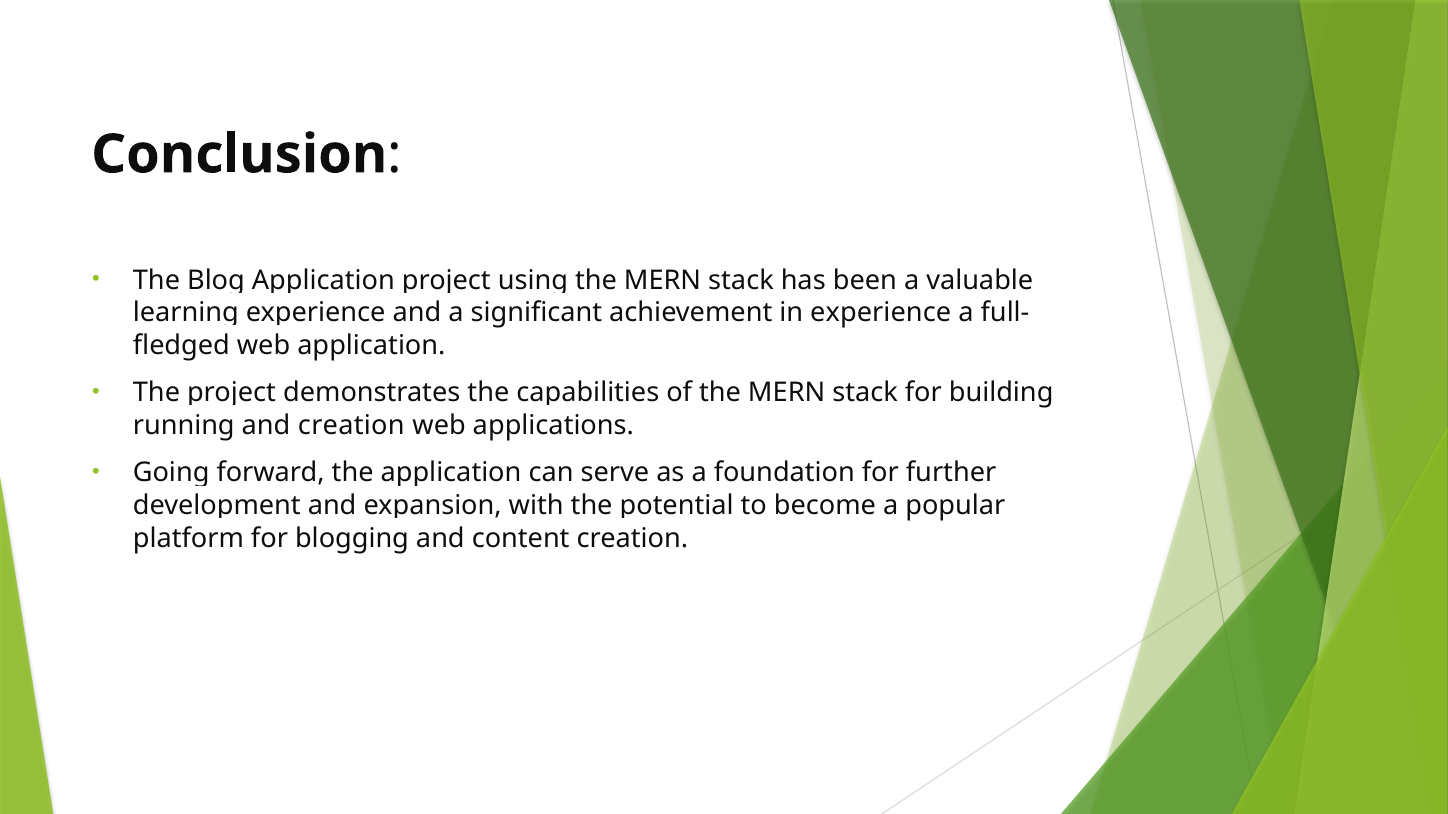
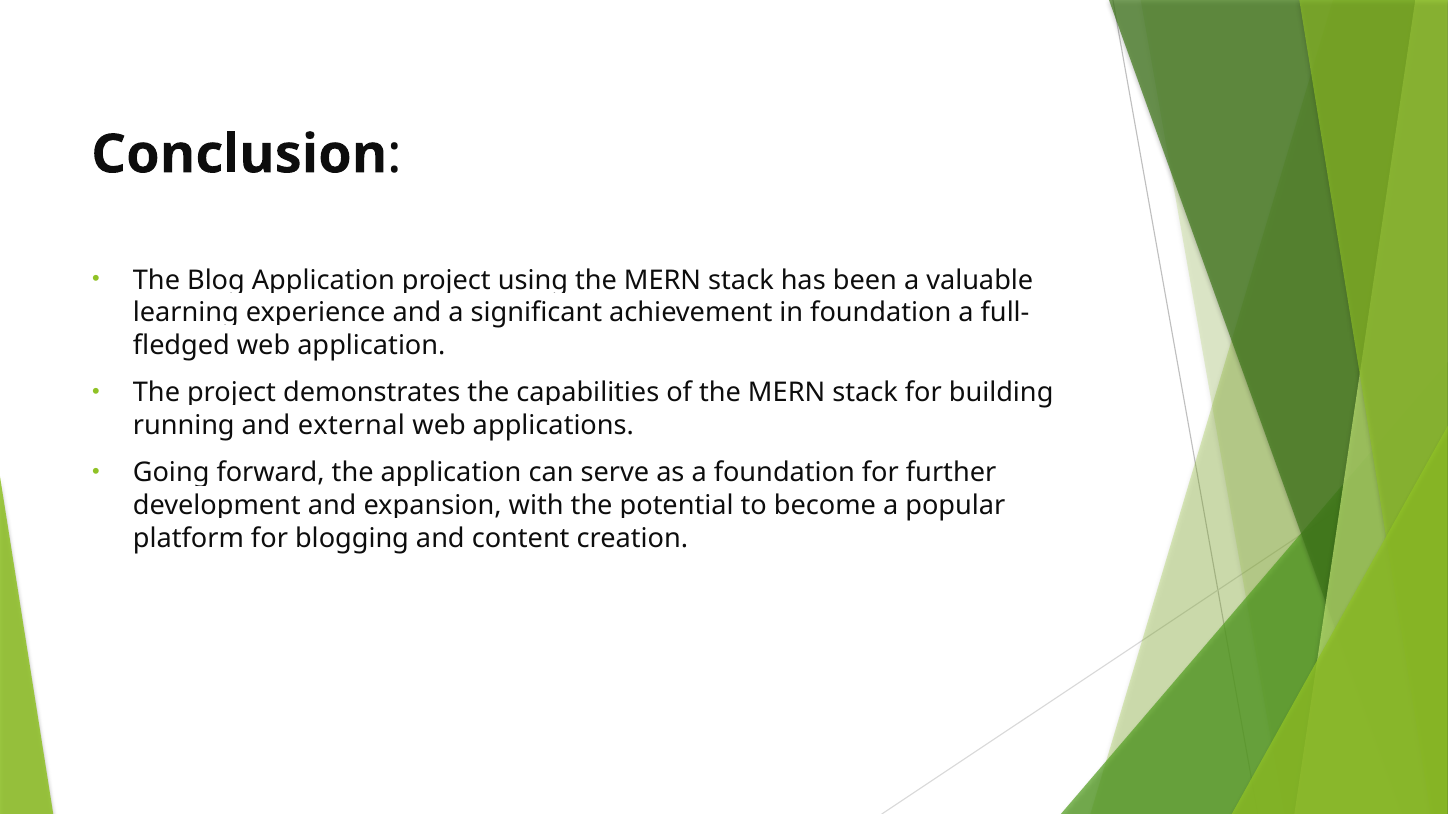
in experience: experience -> foundation
and creation: creation -> external
